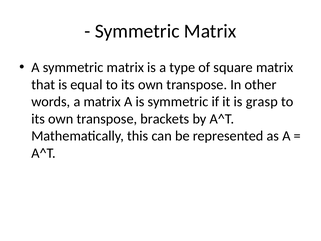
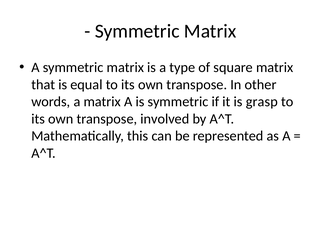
brackets: brackets -> involved
